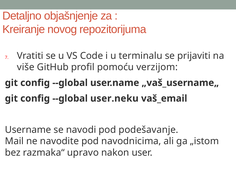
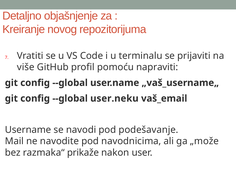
verzijom: verzijom -> napraviti
„istom: „istom -> „može
upravo: upravo -> prikaže
